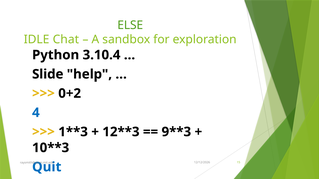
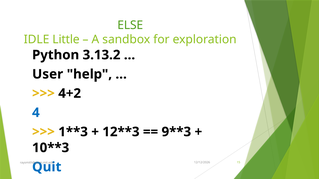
Chat: Chat -> Little
3.10.4: 3.10.4 -> 3.13.2
Slide: Slide -> User
0+2: 0+2 -> 4+2
